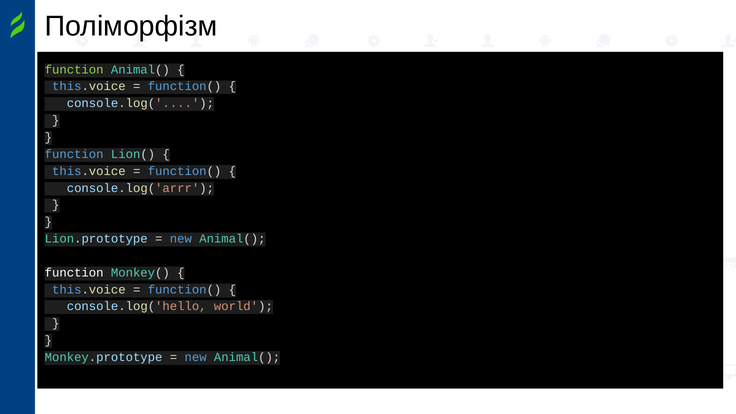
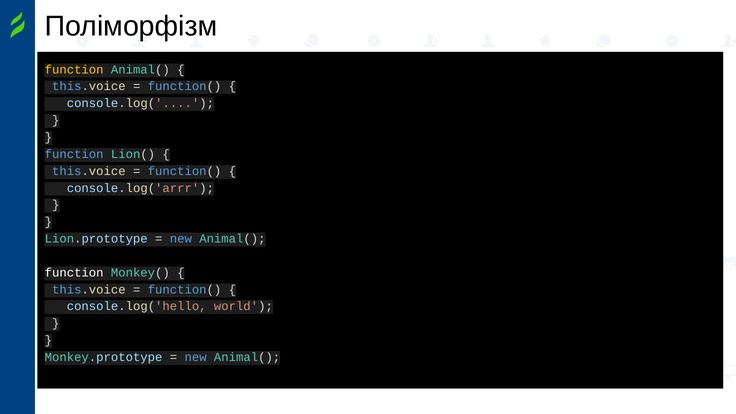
function at (74, 70) colour: light green -> yellow
